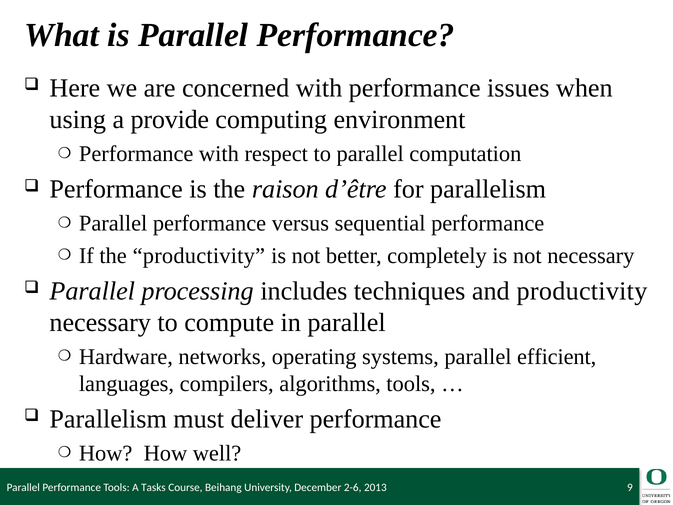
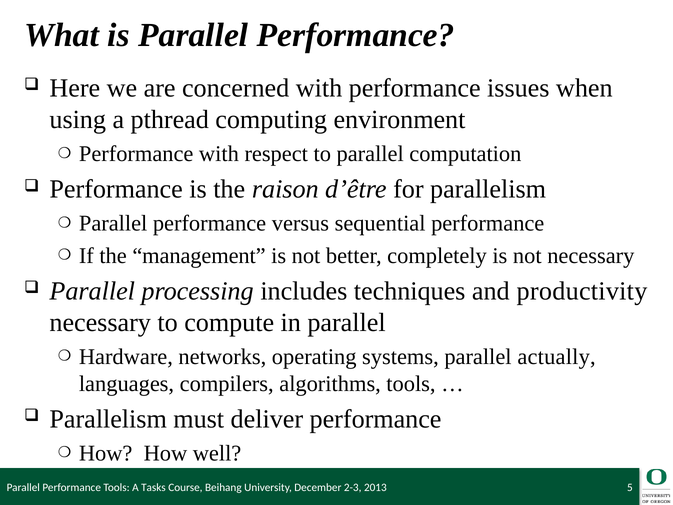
provide: provide -> pthread
the productivity: productivity -> management
efficient: efficient -> actually
2-6: 2-6 -> 2-3
9: 9 -> 5
